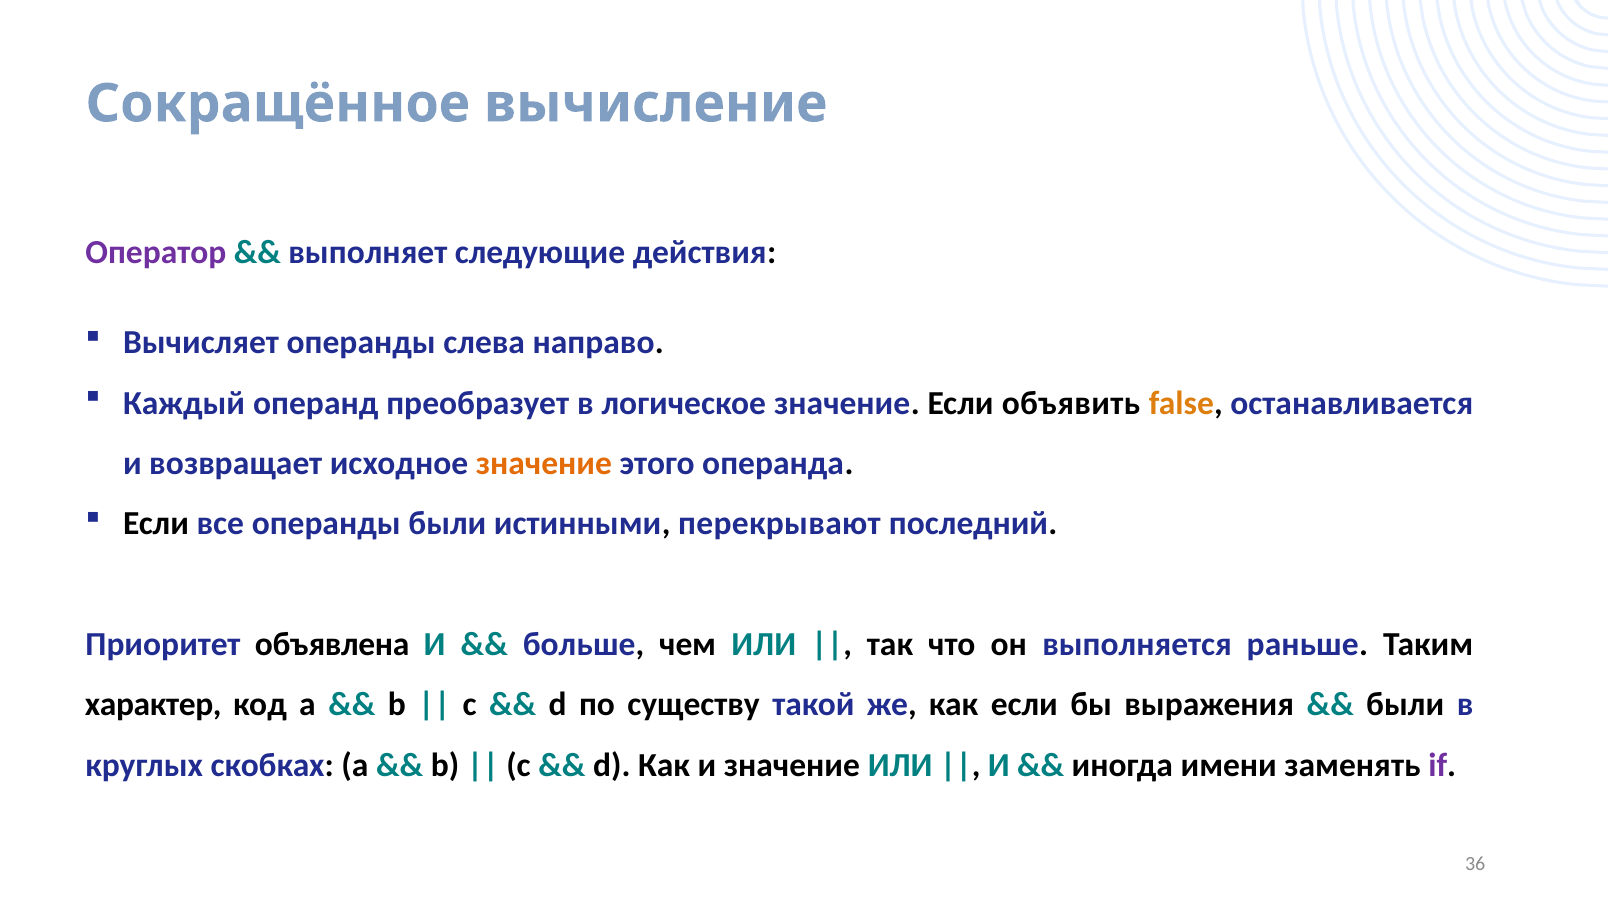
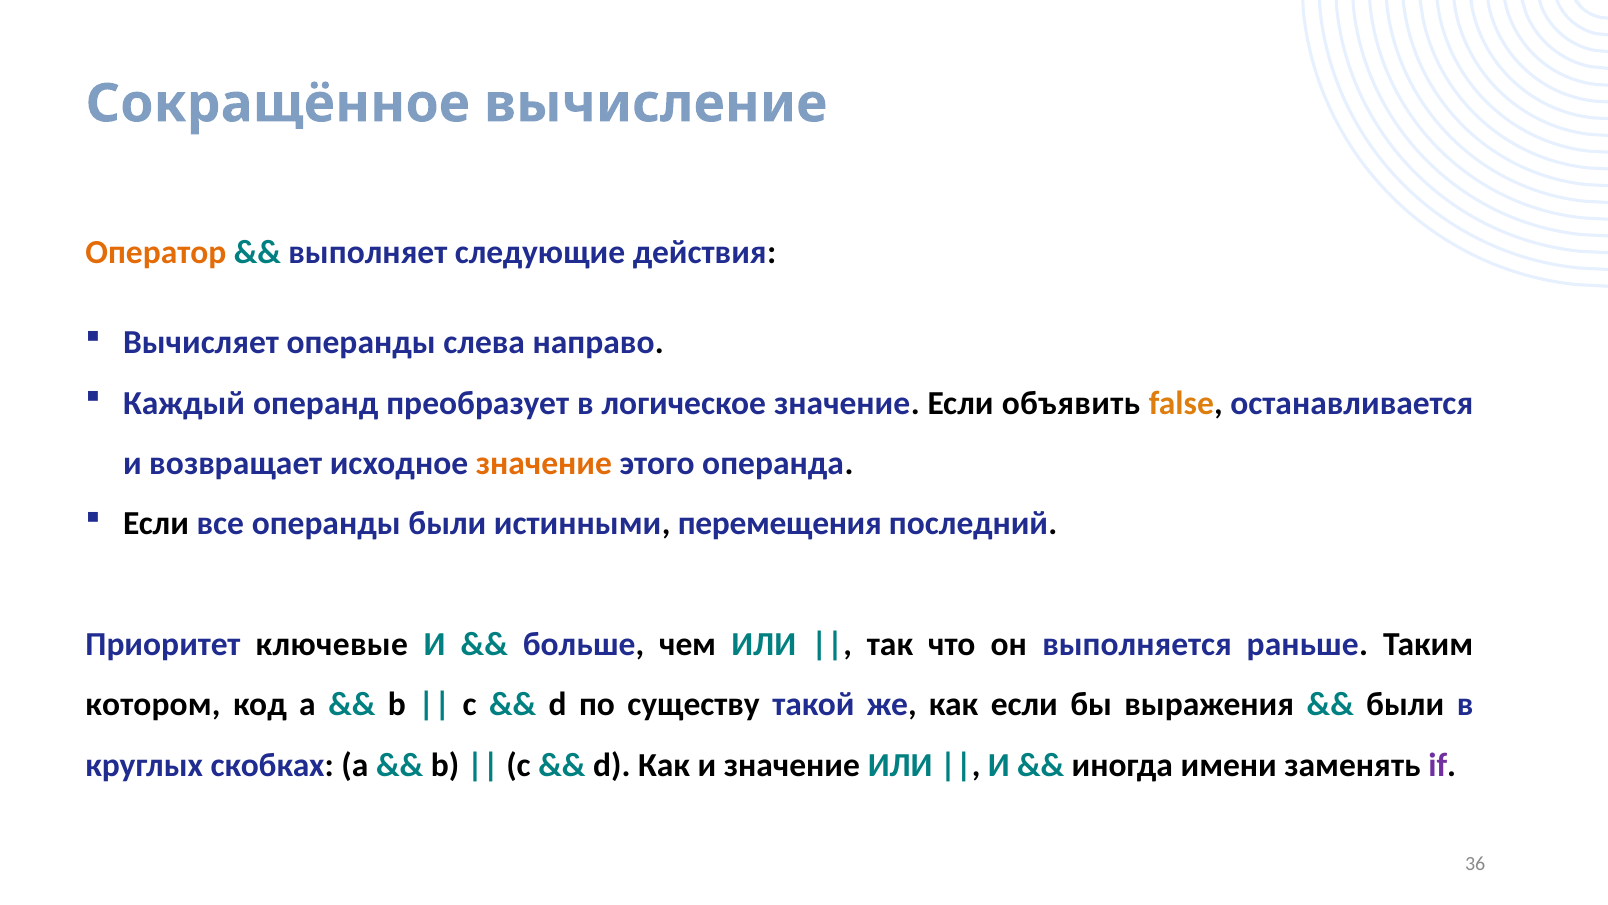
Оператор colour: purple -> orange
перекрывают: перекрывают -> перемещения
объявлена: объявлена -> ключевые
характер: характер -> котором
